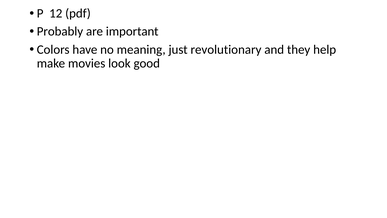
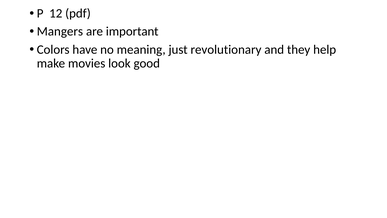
Probably: Probably -> Mangers
